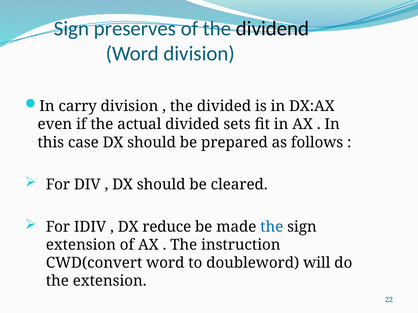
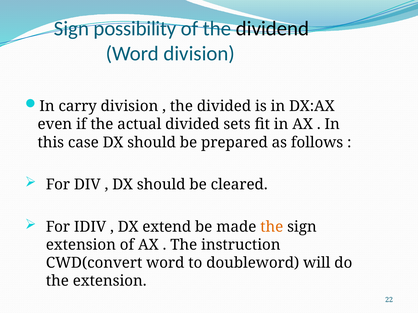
preserves: preserves -> possibility
reduce: reduce -> extend
the at (272, 227) colour: blue -> orange
